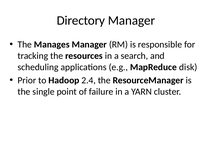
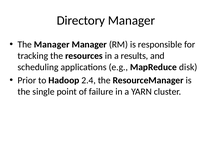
The Manages: Manages -> Manager
search: search -> results
